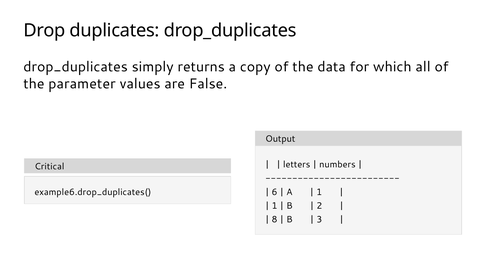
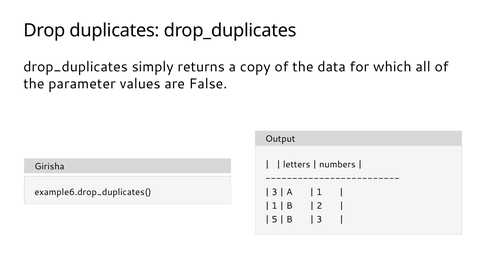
Critical: Critical -> Girisha
6 at (275, 192): 6 -> 3
8: 8 -> 5
